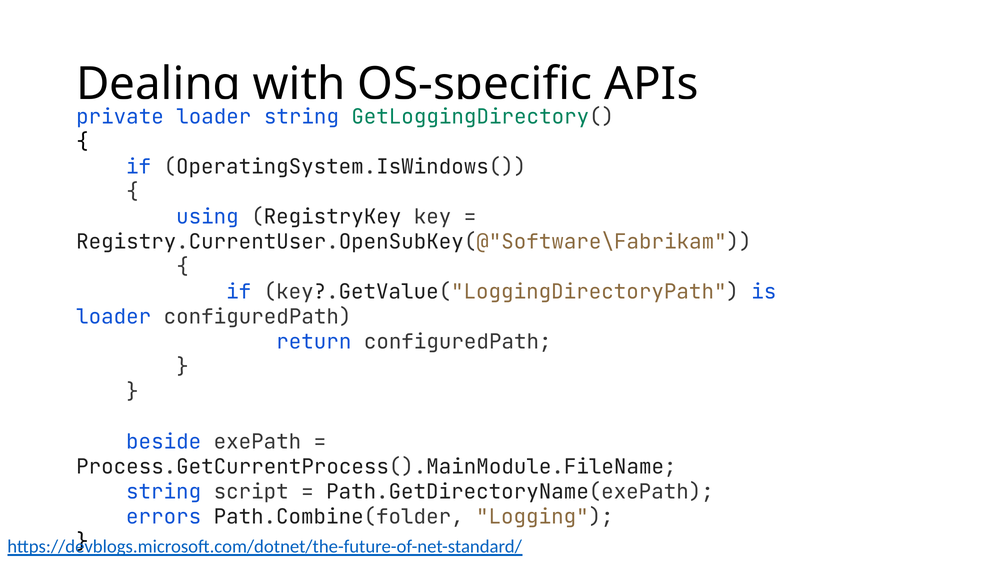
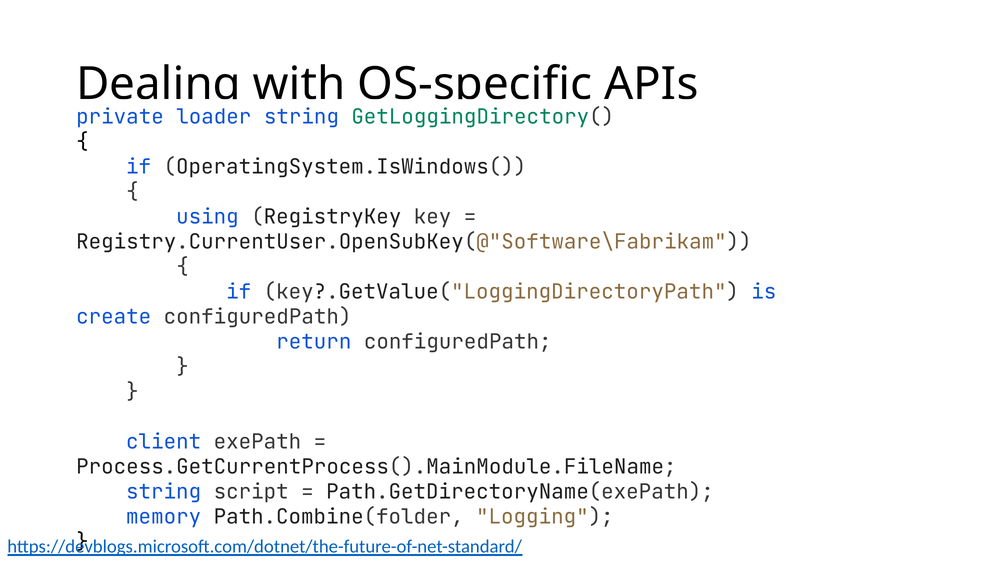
loader at (114, 317): loader -> create
beside: beside -> client
errors: errors -> memory
